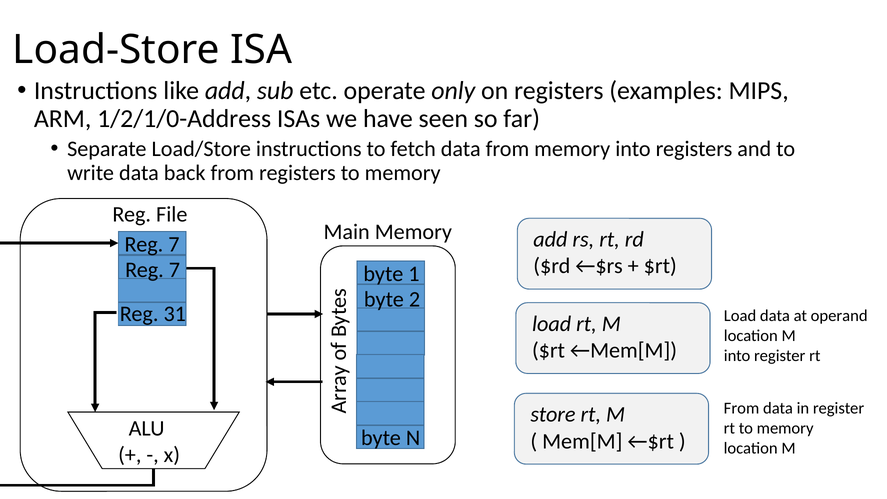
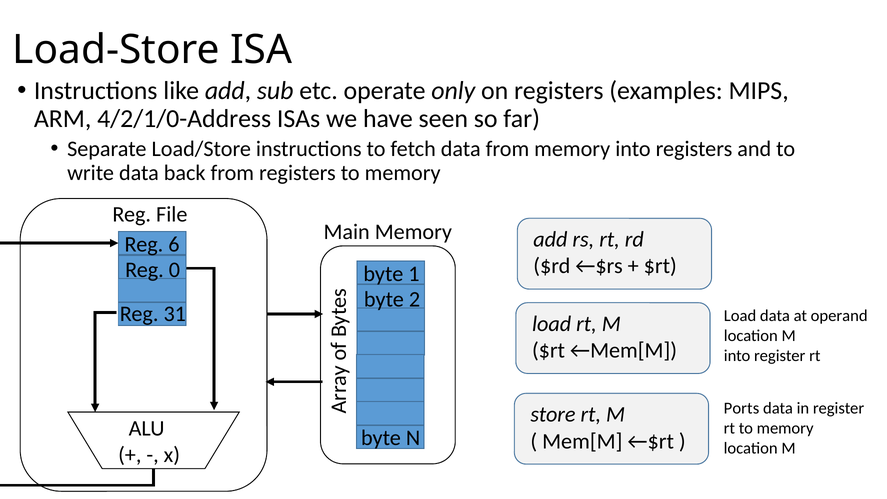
1/2/1/0-Address: 1/2/1/0-Address -> 4/2/1/0-Address
7 at (174, 244): 7 -> 6
7 at (174, 270): 7 -> 0
From at (742, 408): From -> Ports
